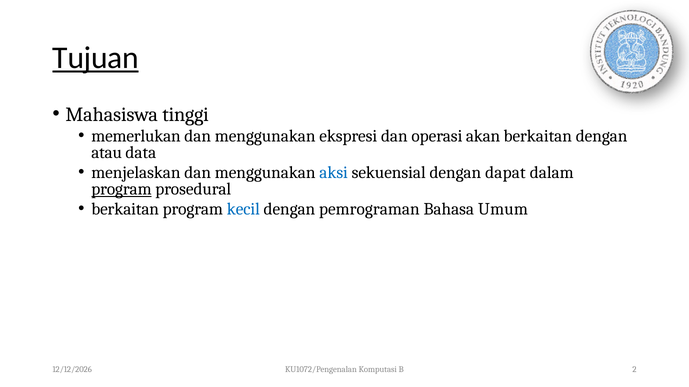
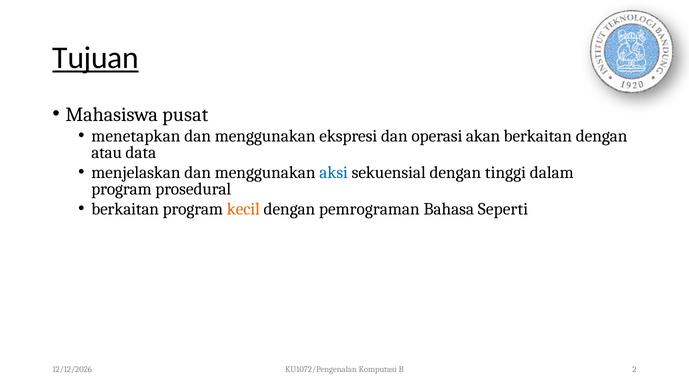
tinggi: tinggi -> pusat
memerlukan: memerlukan -> menetapkan
dapat: dapat -> tinggi
program at (121, 189) underline: present -> none
kecil colour: blue -> orange
Umum: Umum -> Seperti
